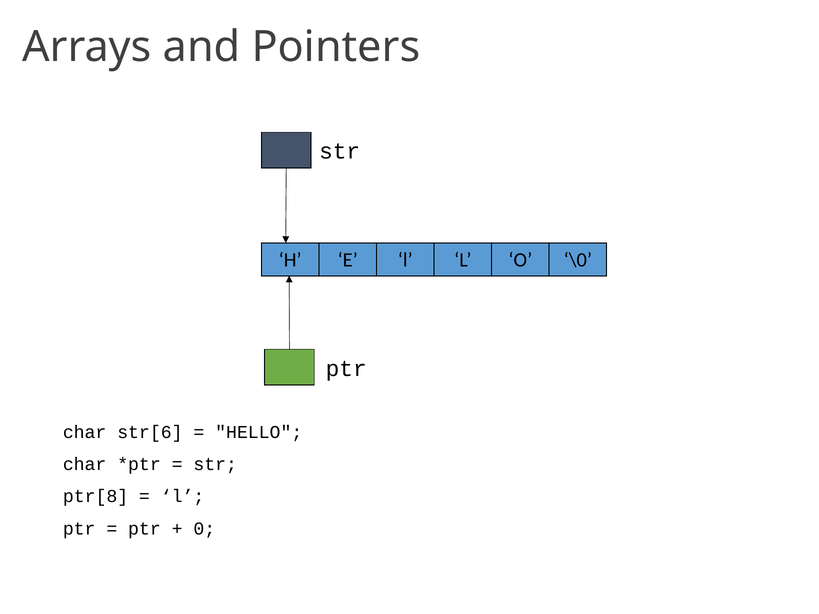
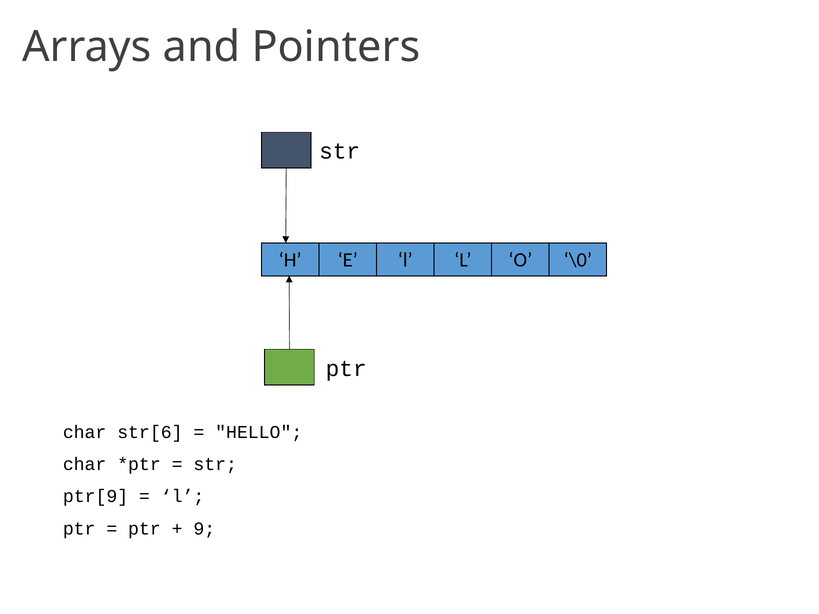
ptr[8: ptr[8 -> ptr[9
0: 0 -> 9
